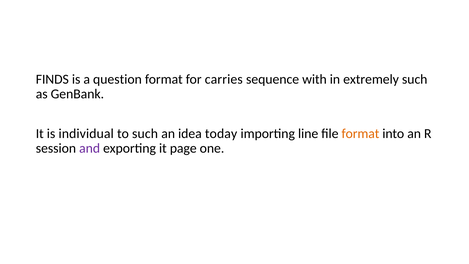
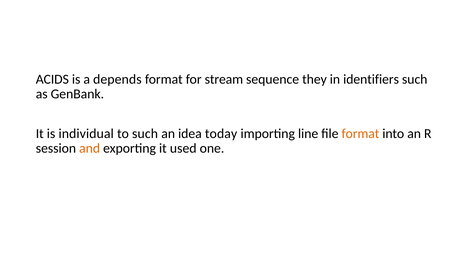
FINDS: FINDS -> ACIDS
question: question -> depends
carries: carries -> stream
with: with -> they
extremely: extremely -> identifiers
and colour: purple -> orange
page: page -> used
